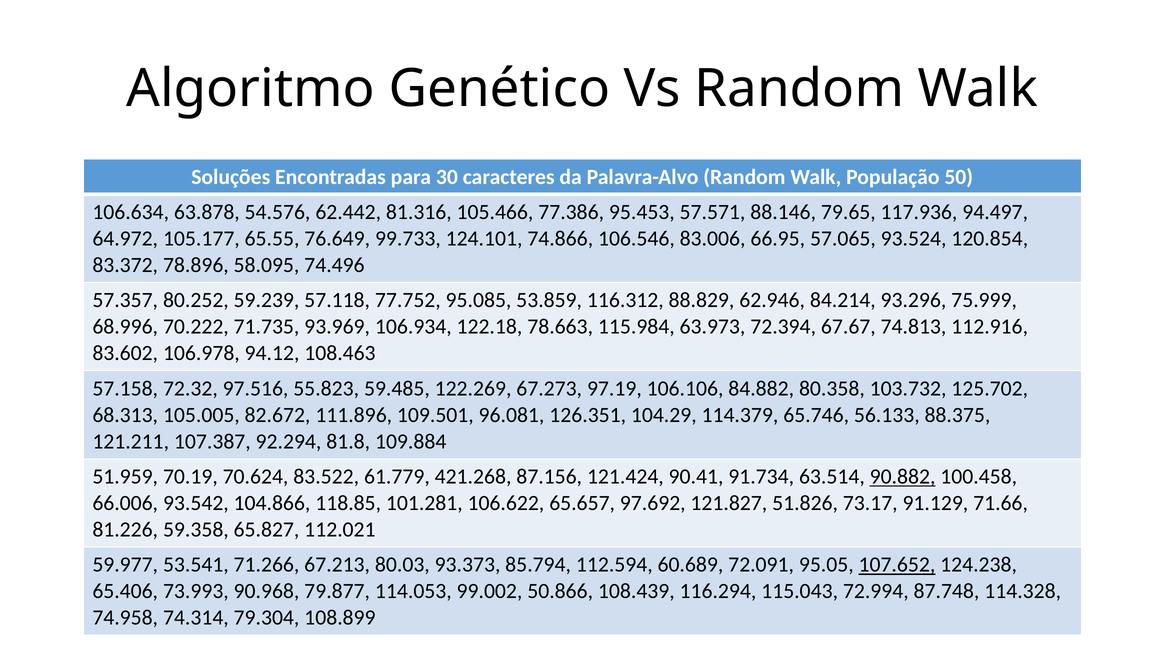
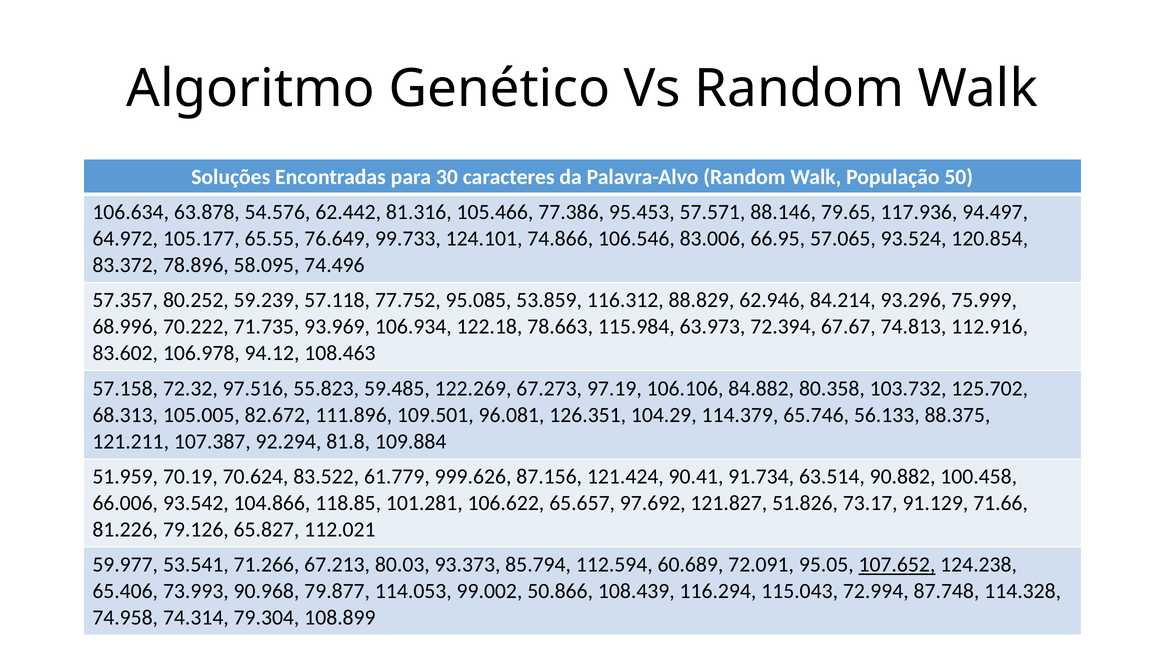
421.268: 421.268 -> 999.626
90.882 underline: present -> none
59.358: 59.358 -> 79.126
